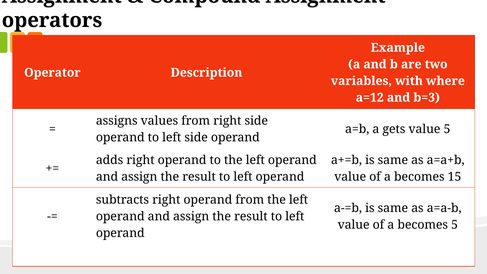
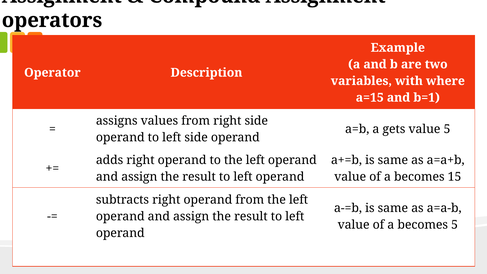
a=12: a=12 -> a=15
b=3: b=3 -> b=1
